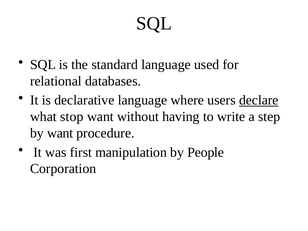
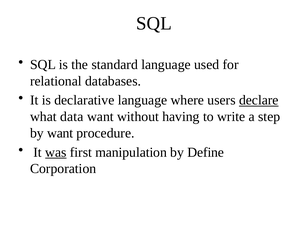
stop: stop -> data
was underline: none -> present
People: People -> Define
